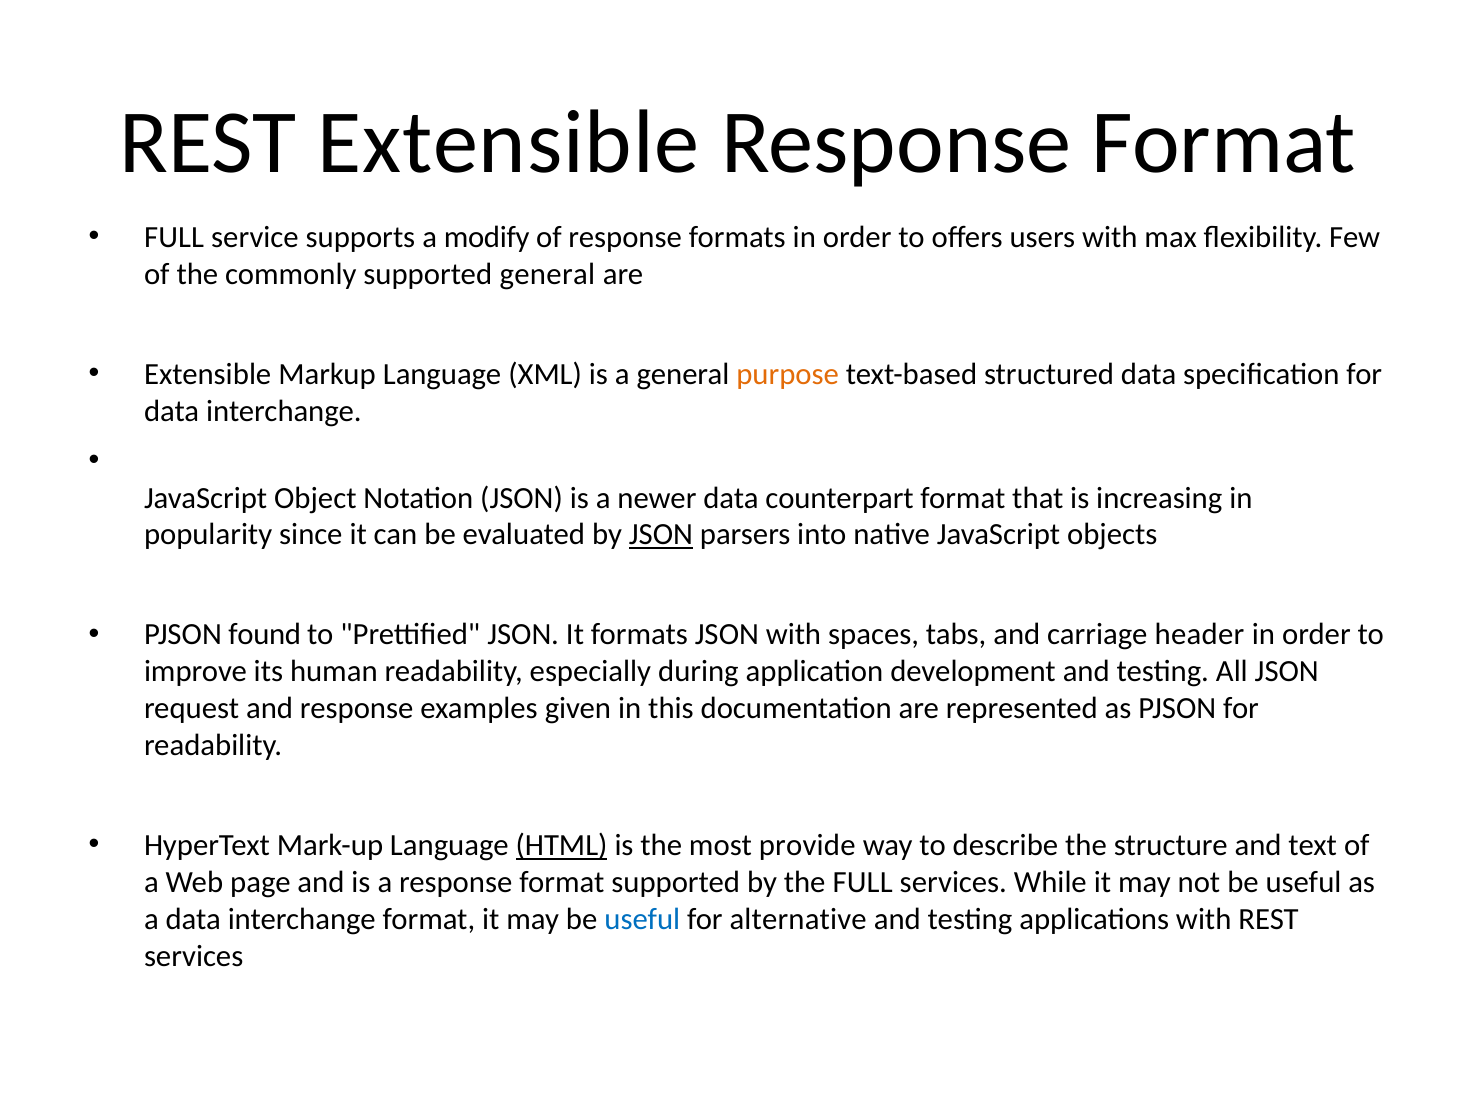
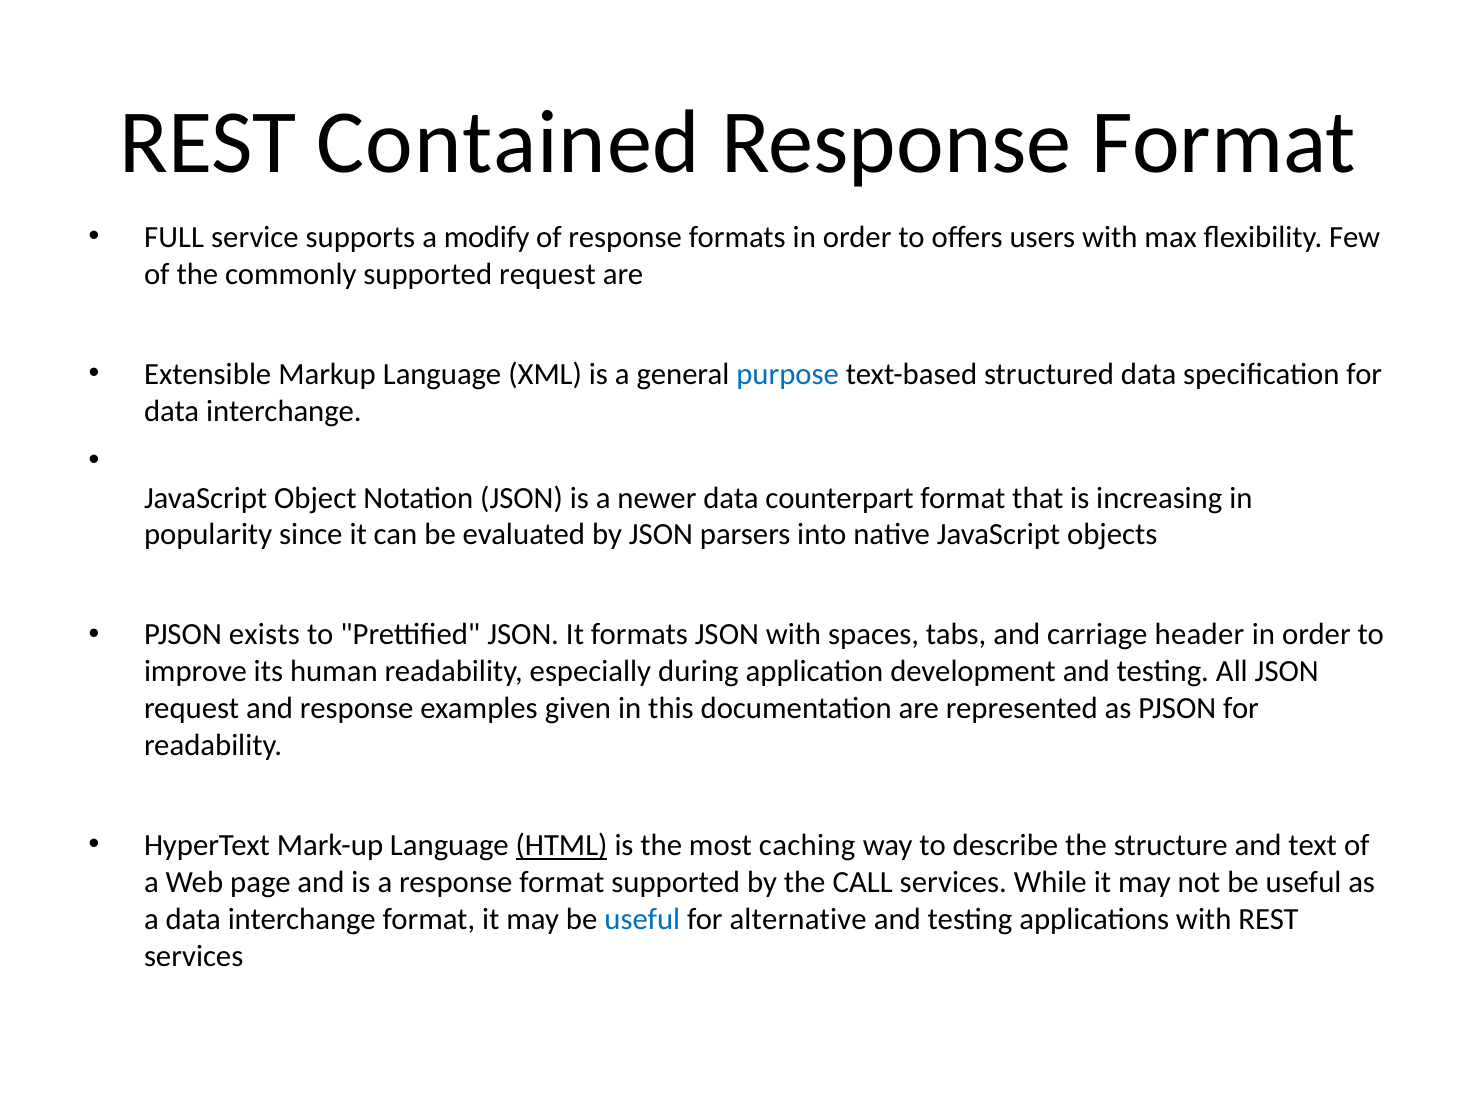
REST Extensible: Extensible -> Contained
supported general: general -> request
purpose colour: orange -> blue
JSON at (661, 535) underline: present -> none
found: found -> exists
provide: provide -> caching
the FULL: FULL -> CALL
